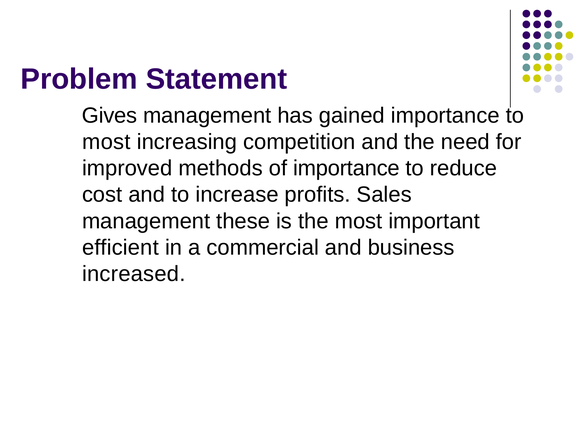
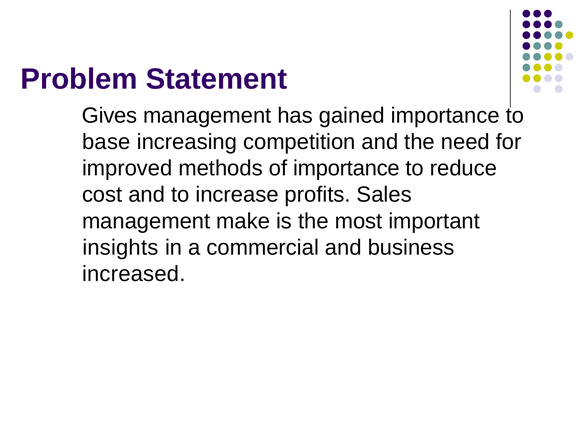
most at (106, 142): most -> base
these: these -> make
efficient: efficient -> insights
